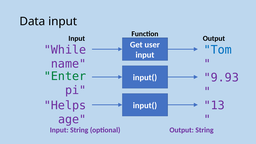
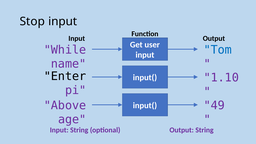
Data: Data -> Stop
Enter colour: green -> black
9.93: 9.93 -> 1.10
Helps: Helps -> Above
13: 13 -> 49
